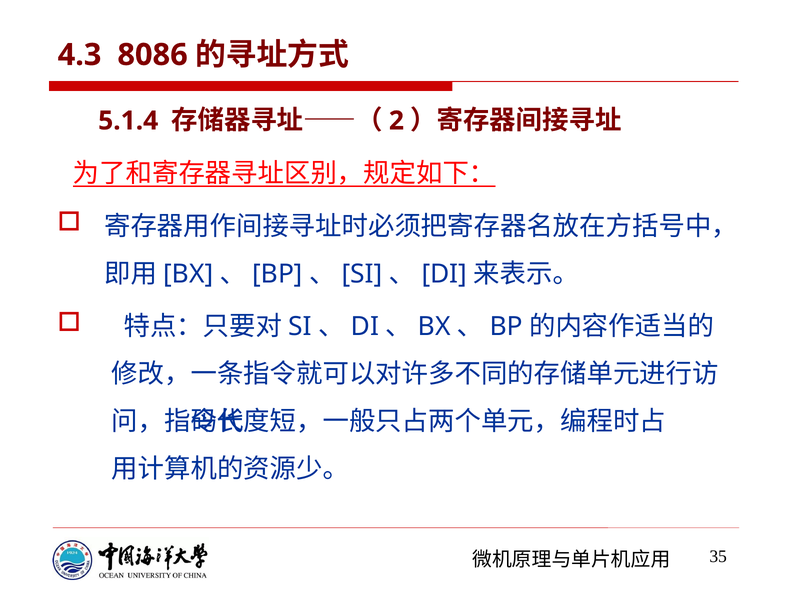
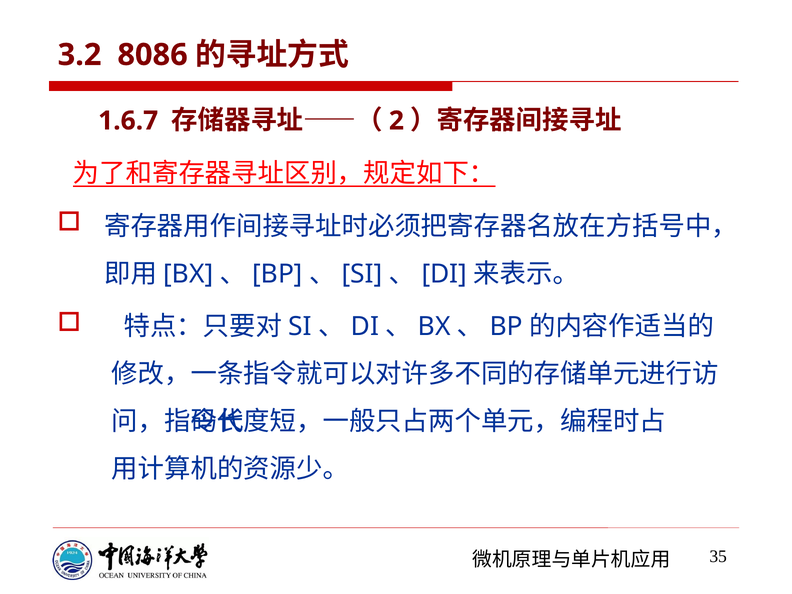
4.3: 4.3 -> 3.2
5.1.4: 5.1.4 -> 1.6.7
